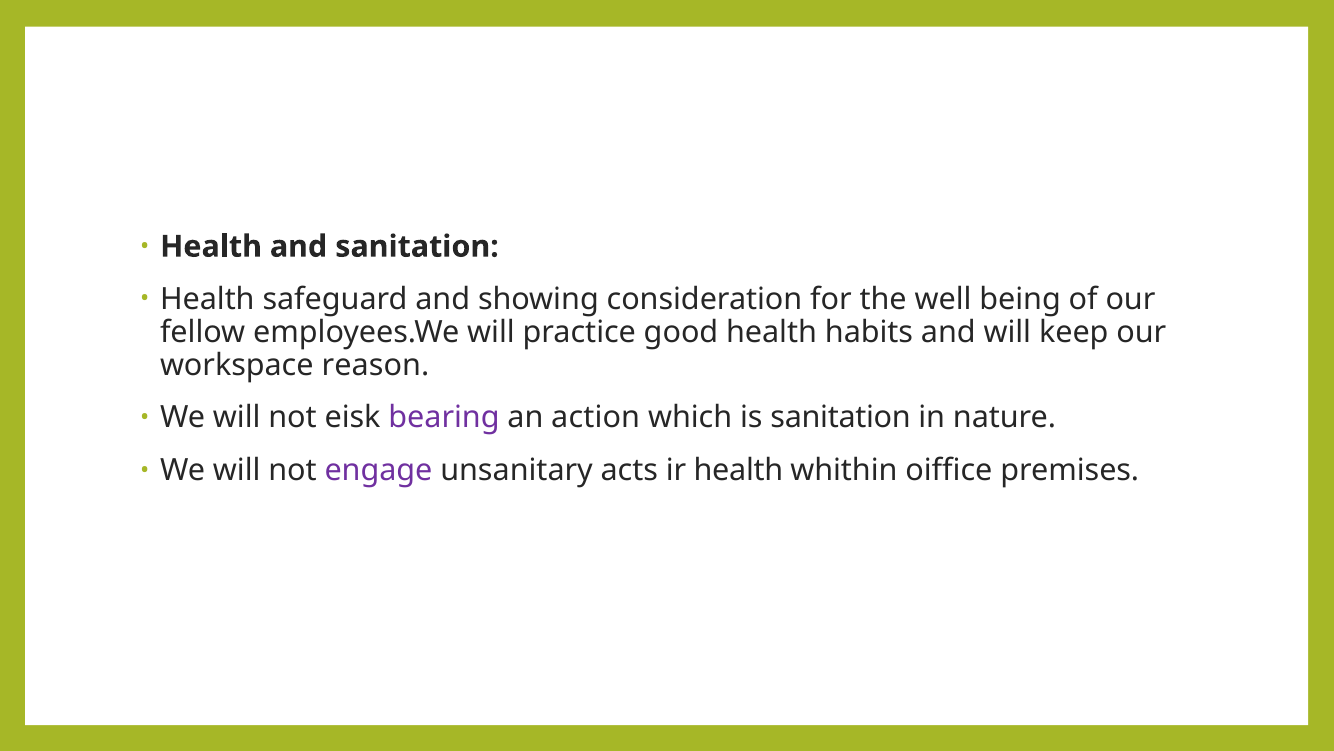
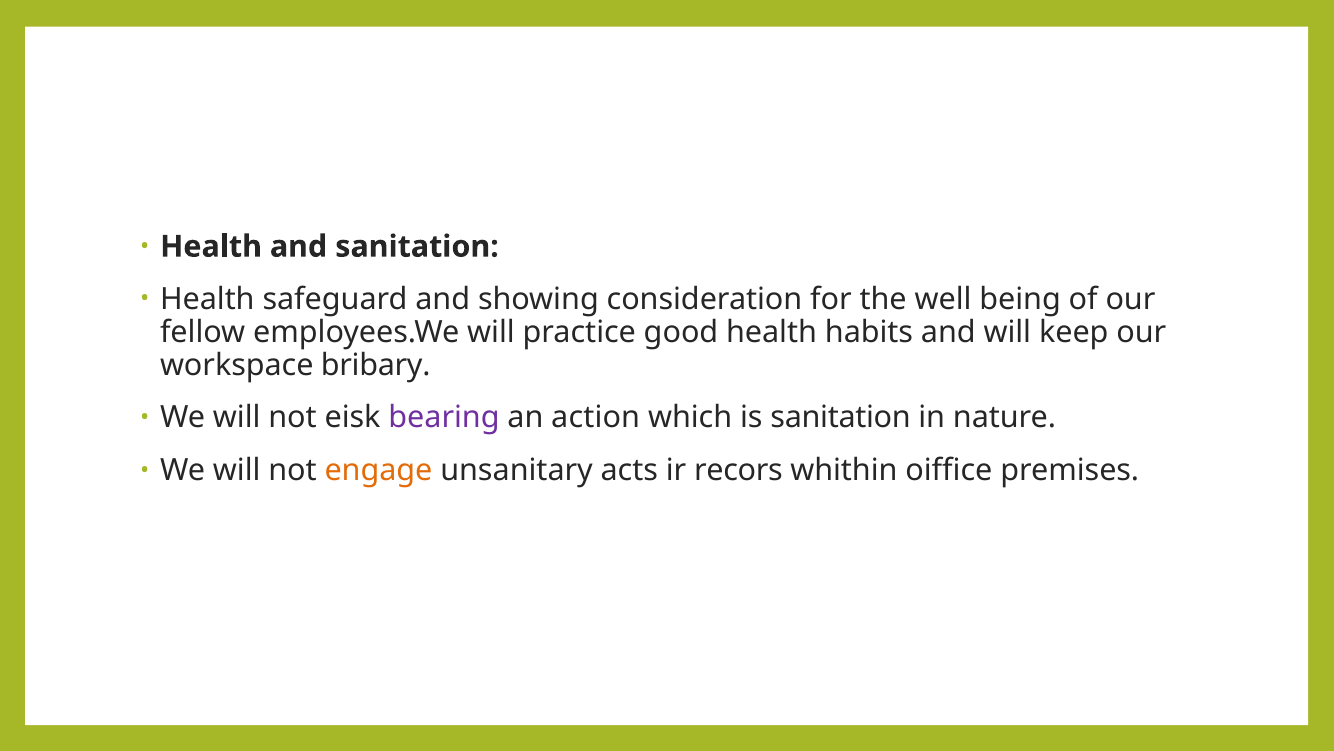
reason: reason -> bribary
engage colour: purple -> orange
ir health: health -> recors
